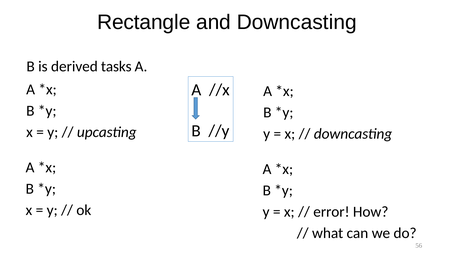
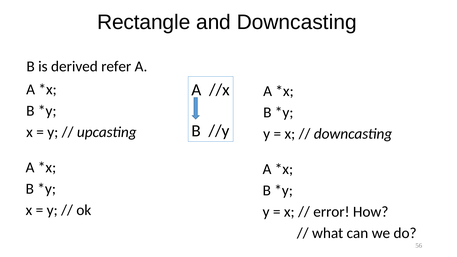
tasks: tasks -> refer
